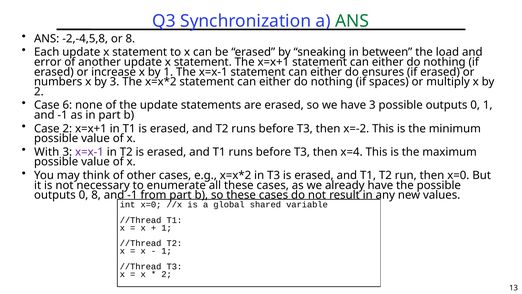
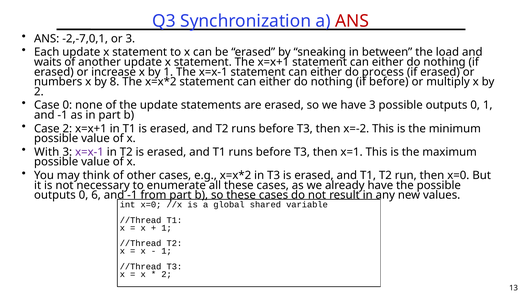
ANS at (352, 21) colour: green -> red
-2,-4,5,8: -2,-4,5,8 -> -2,-7,0,1
or 8: 8 -> 3
error: error -> waits
ensures: ensures -> process
by 3: 3 -> 8
if spaces: spaces -> before
Case 6: 6 -> 0
x=4: x=4 -> x=1
0 8: 8 -> 6
